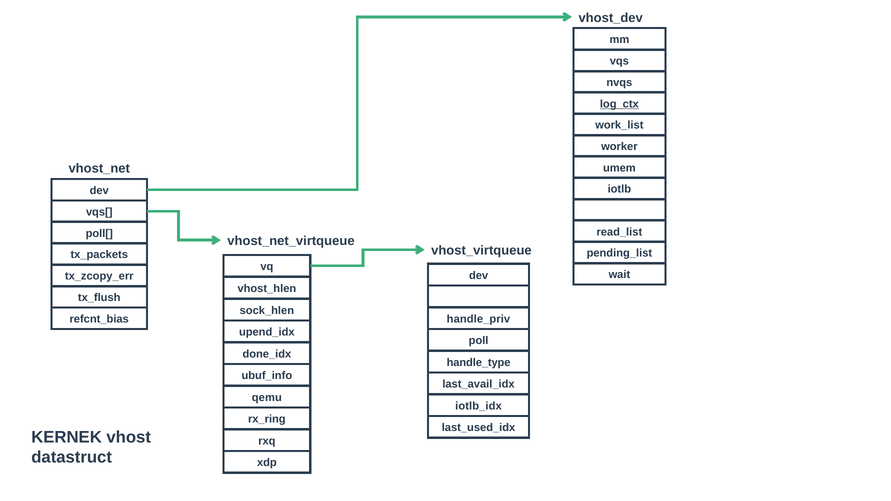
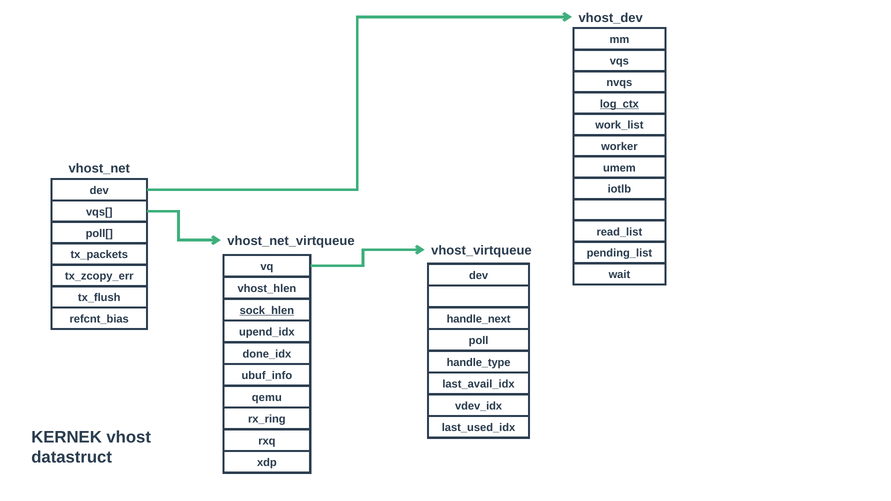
sock_hlen underline: none -> present
handle_priv: handle_priv -> handle_next
iotlb_idx: iotlb_idx -> vdev_idx
